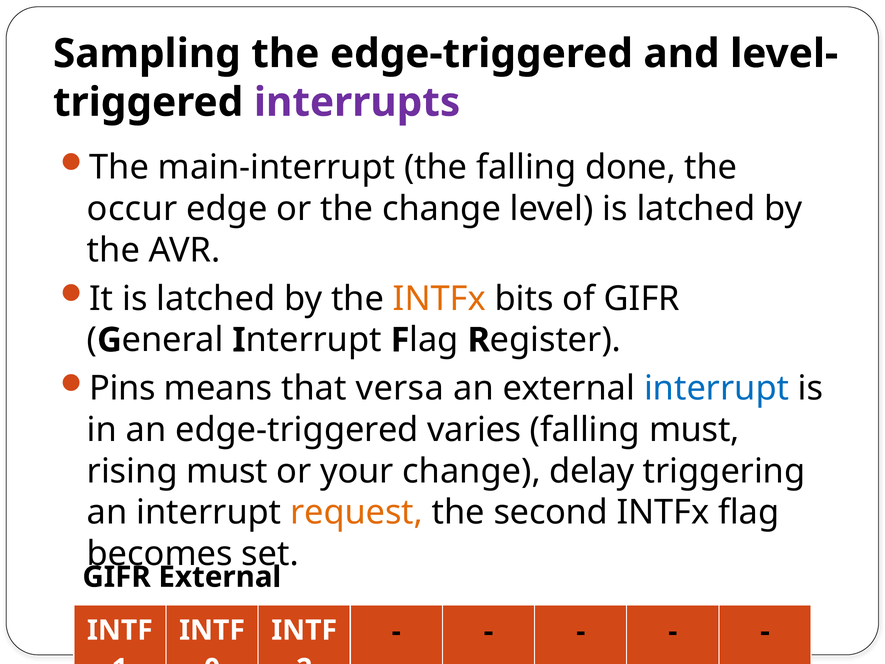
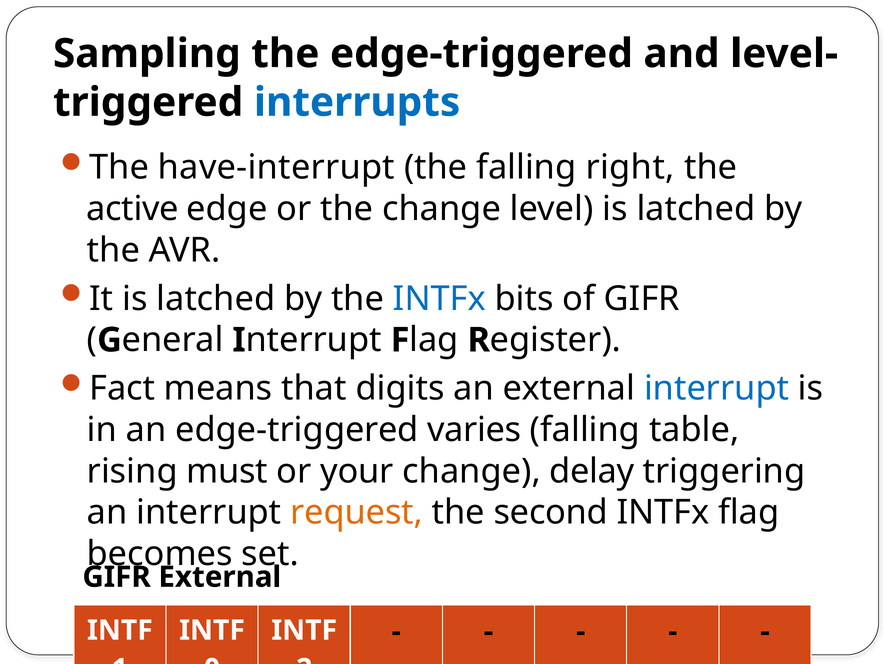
interrupts colour: purple -> blue
main-interrupt: main-interrupt -> have-interrupt
done: done -> right
occur: occur -> active
INTFx at (439, 299) colour: orange -> blue
Pins: Pins -> Fact
versa: versa -> digits
falling must: must -> table
